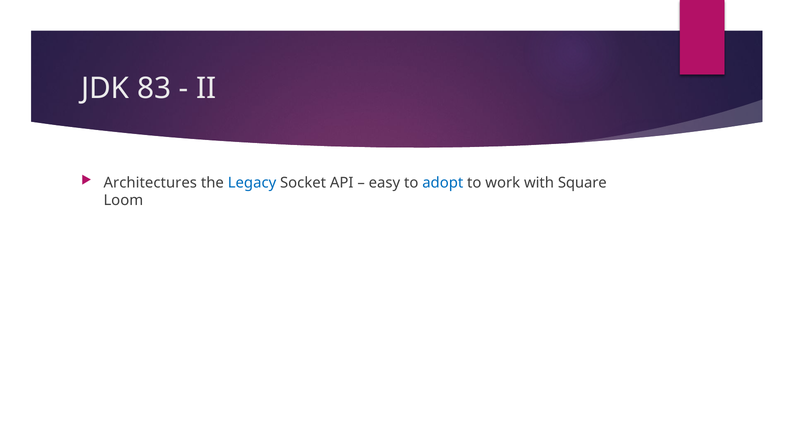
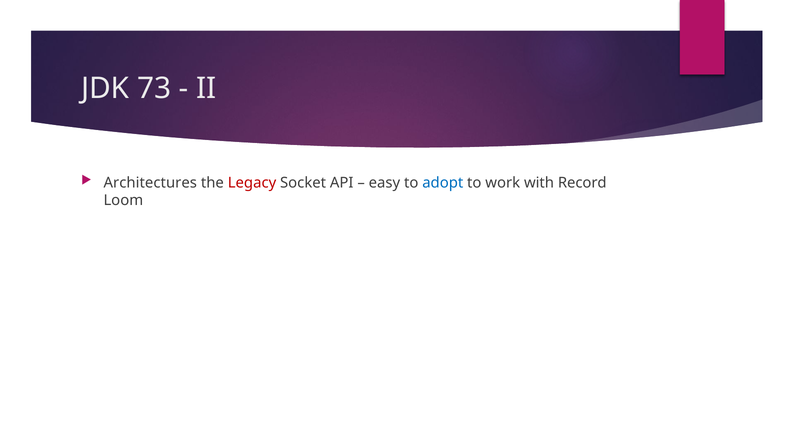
83: 83 -> 73
Legacy colour: blue -> red
Square: Square -> Record
